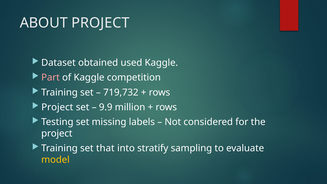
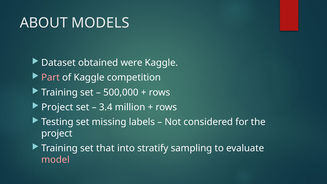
ABOUT PROJECT: PROJECT -> MODELS
used: used -> were
719,732: 719,732 -> 500,000
9.9: 9.9 -> 3.4
model colour: yellow -> pink
